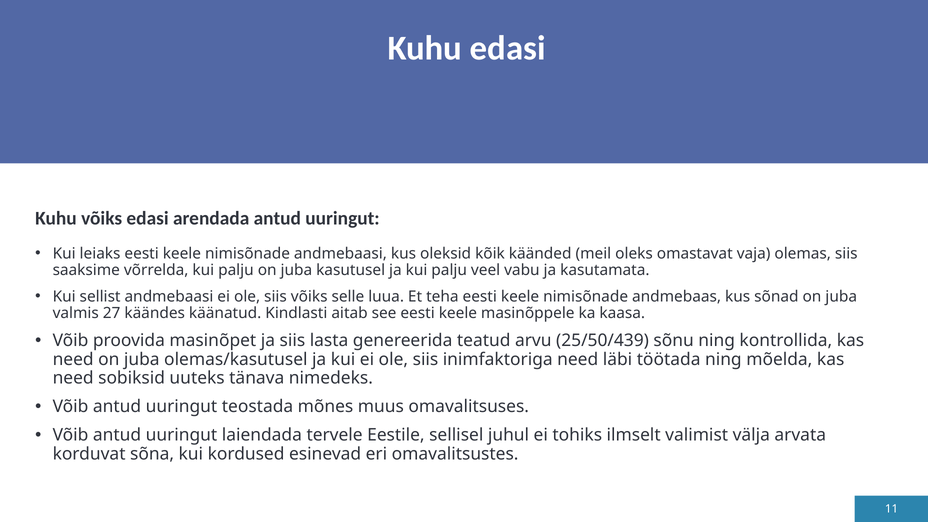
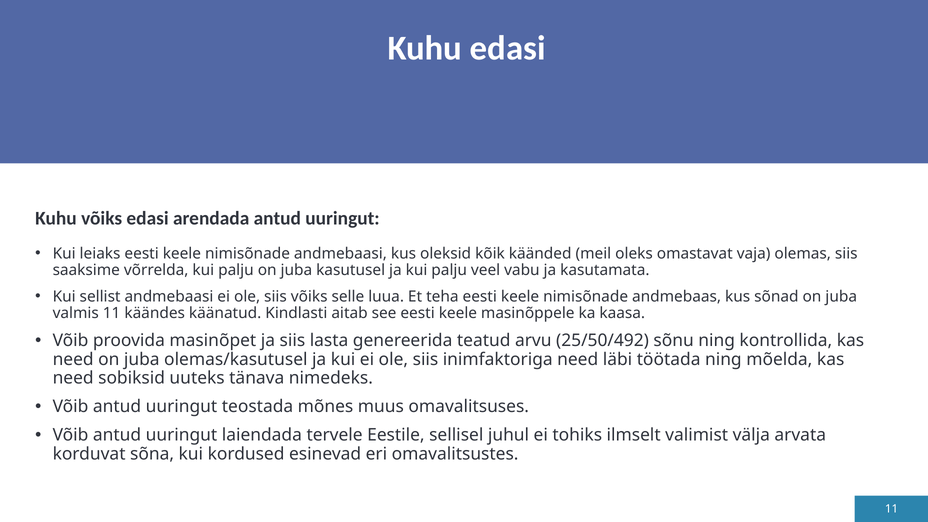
valmis 27: 27 -> 11
25/50/439: 25/50/439 -> 25/50/492
